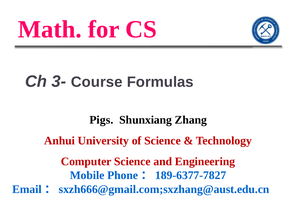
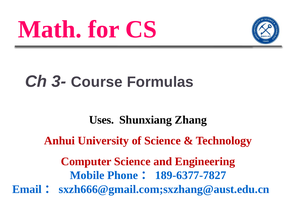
Pigs: Pigs -> Uses
